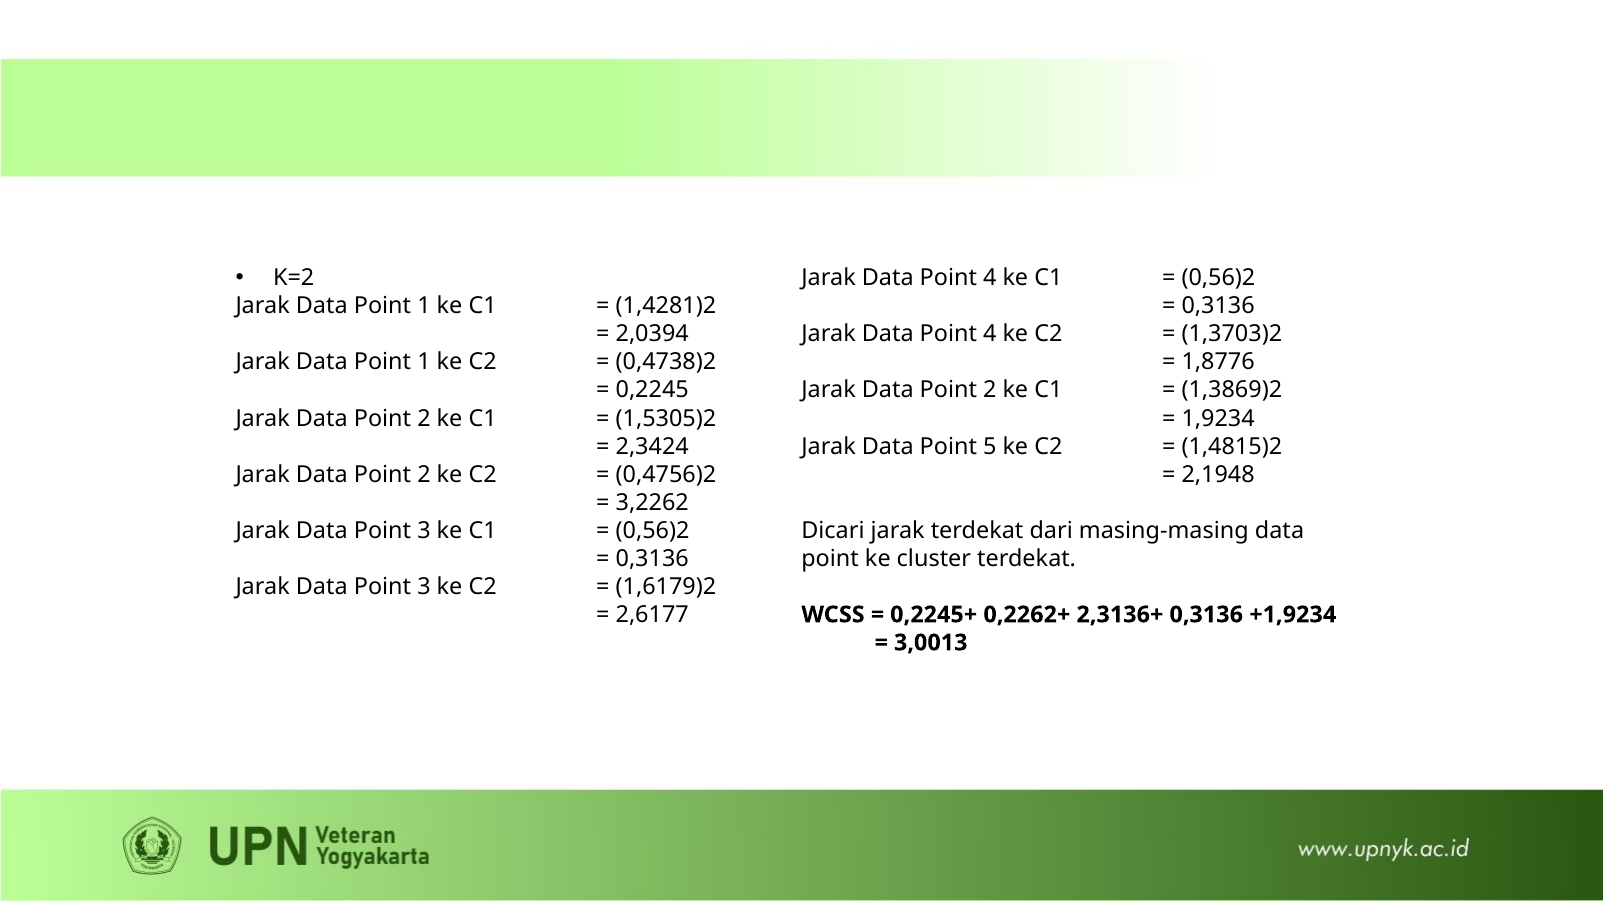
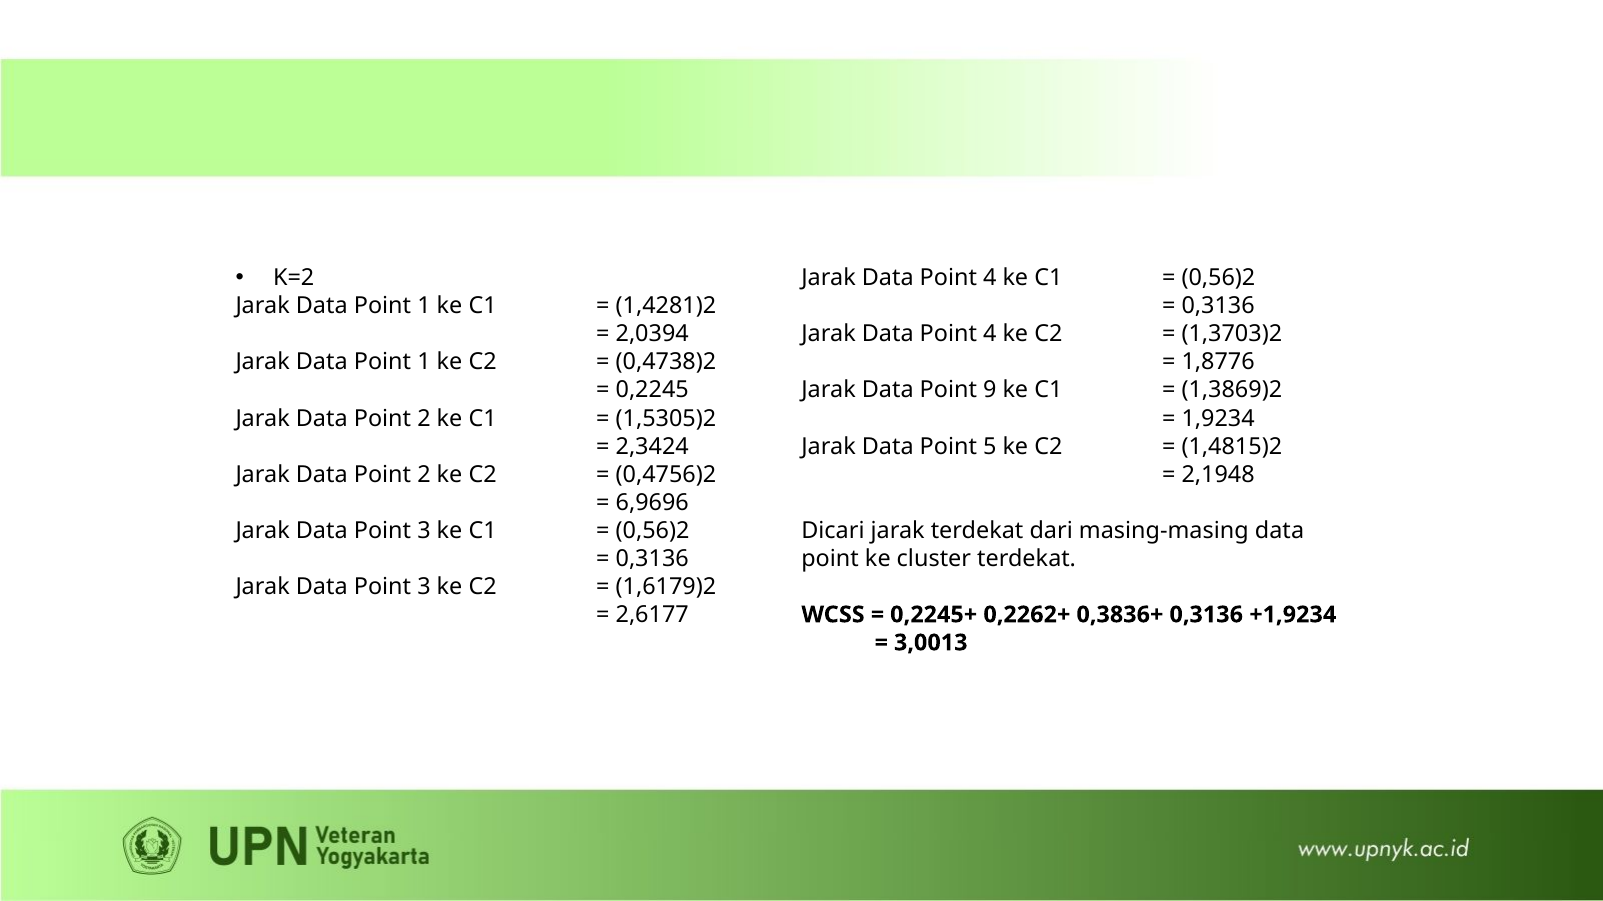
2 at (990, 391): 2 -> 9
3,2262: 3,2262 -> 6,9696
2,3136+: 2,3136+ -> 0,3836+
